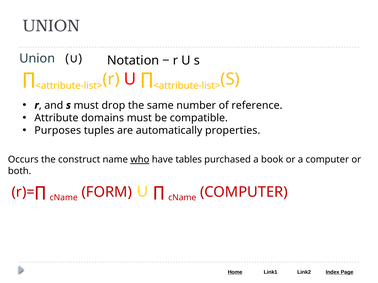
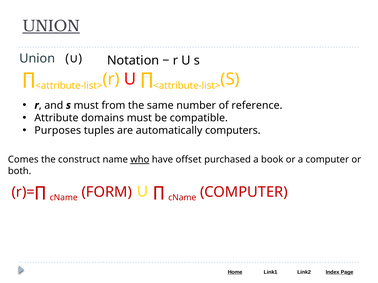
UNION at (51, 26) underline: none -> present
drop: drop -> from
properties: properties -> computers
Occurs: Occurs -> Comes
tables: tables -> offset
